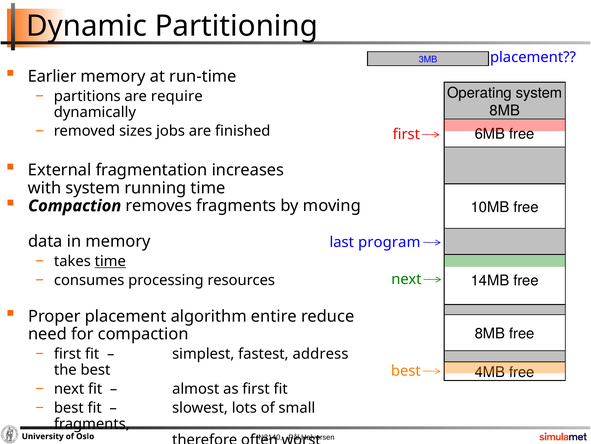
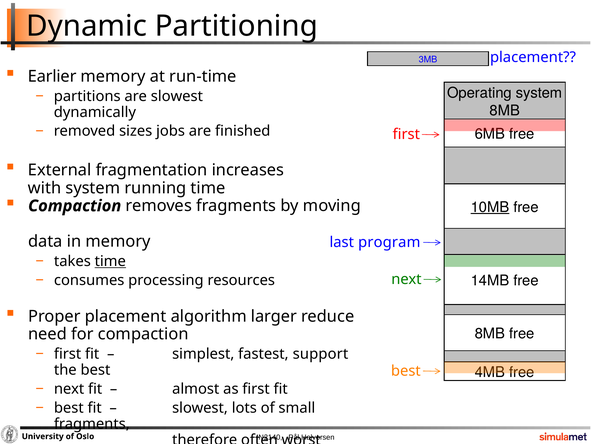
are require: require -> slowest
10MB underline: none -> present
entire: entire -> larger
address: address -> support
